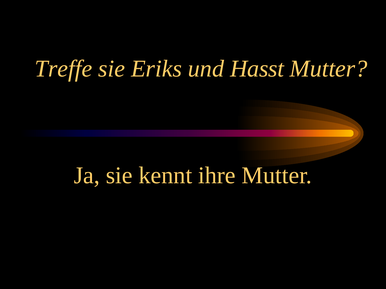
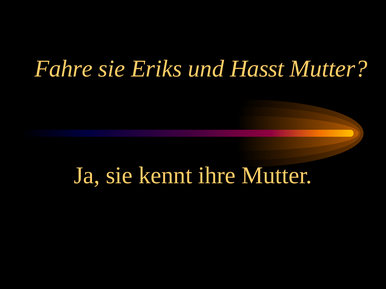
Treffe: Treffe -> Fahre
